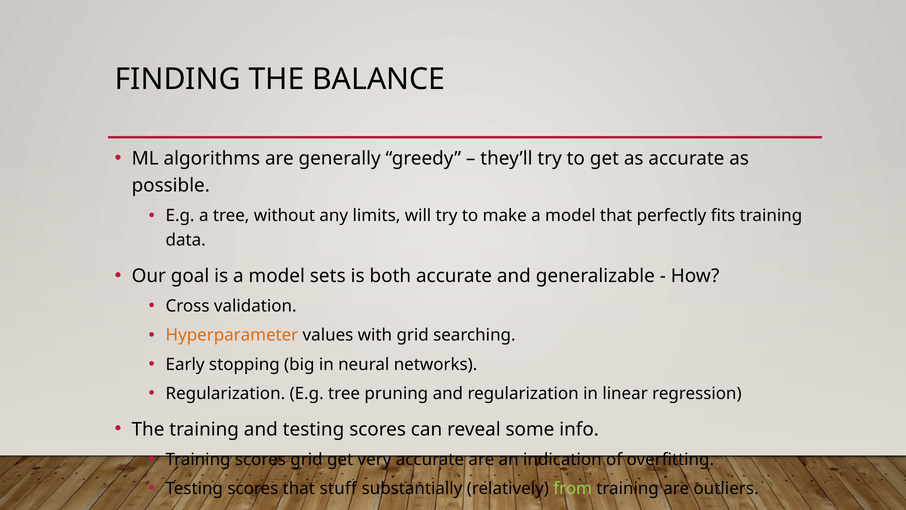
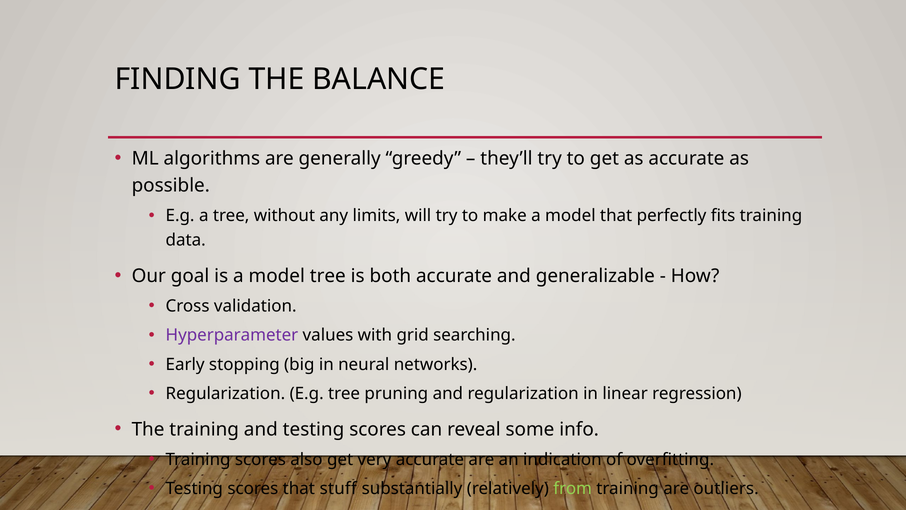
model sets: sets -> tree
Hyperparameter colour: orange -> purple
scores grid: grid -> also
